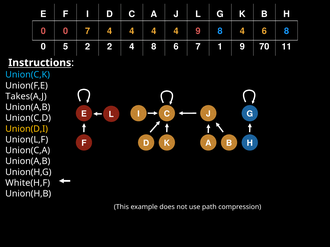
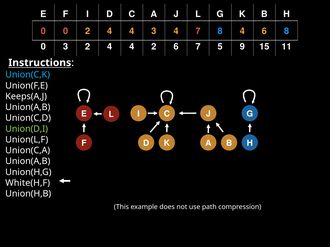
0 7: 7 -> 2
4 at (154, 31): 4 -> 3
4 9: 9 -> 7
0 5: 5 -> 3
2 at (110, 47): 2 -> 4
4 8: 8 -> 2
1: 1 -> 5
70: 70 -> 15
Takes(A,J: Takes(A,J -> Keeps(A,J
Union(D,I colour: yellow -> light green
